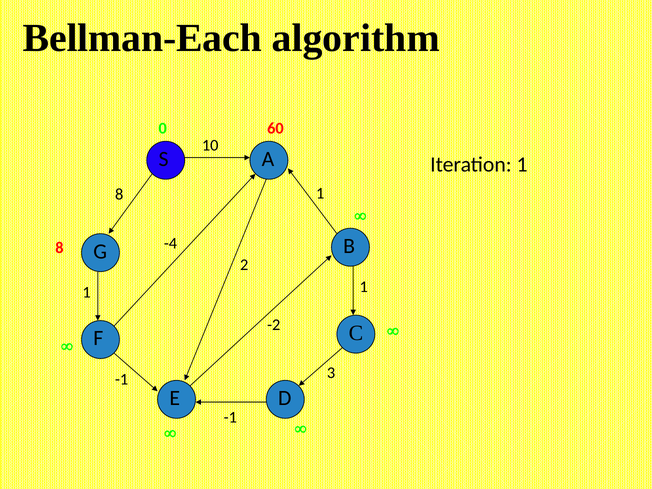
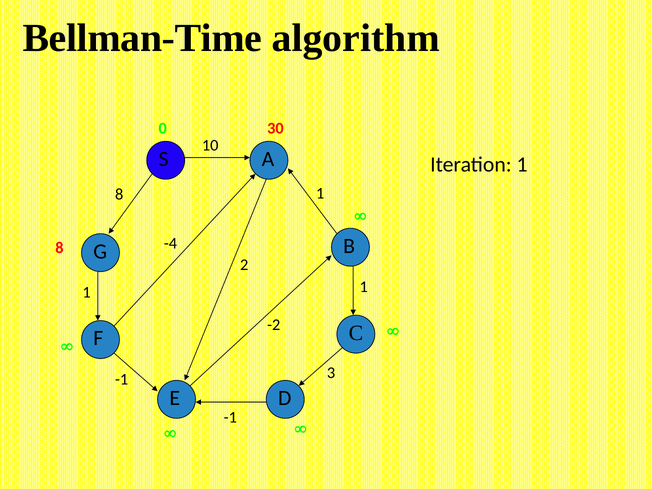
Bellman-Each: Bellman-Each -> Bellman-Time
60: 60 -> 30
